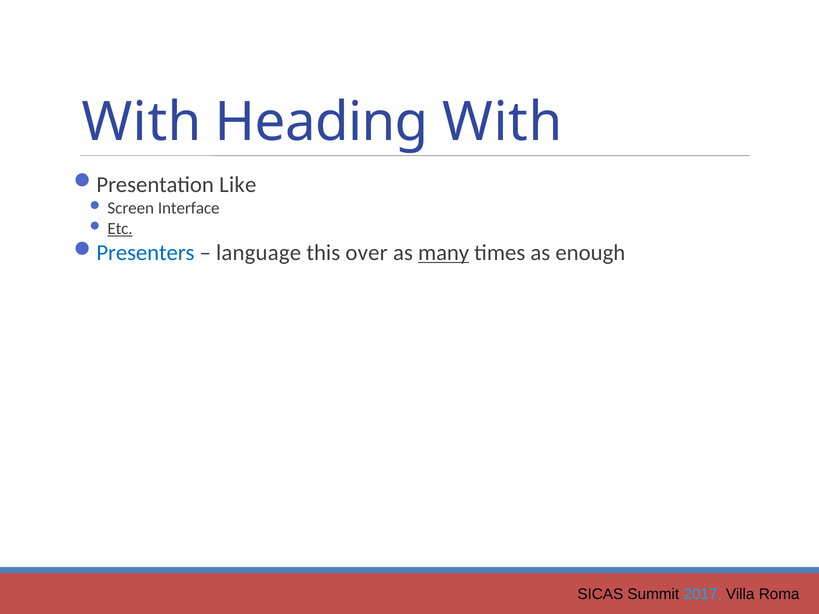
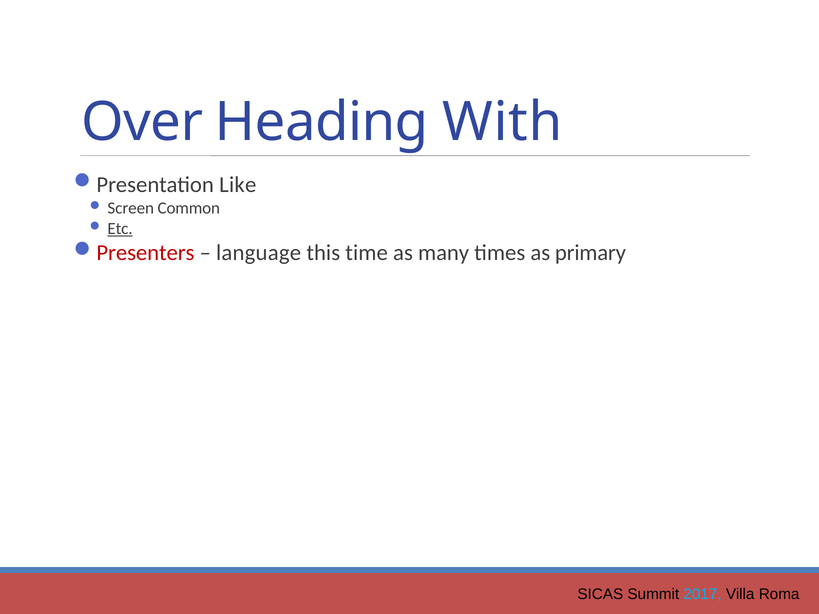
With at (142, 122): With -> Over
Interface: Interface -> Common
Presenters colour: blue -> red
over: over -> time
many underline: present -> none
enough: enough -> primary
